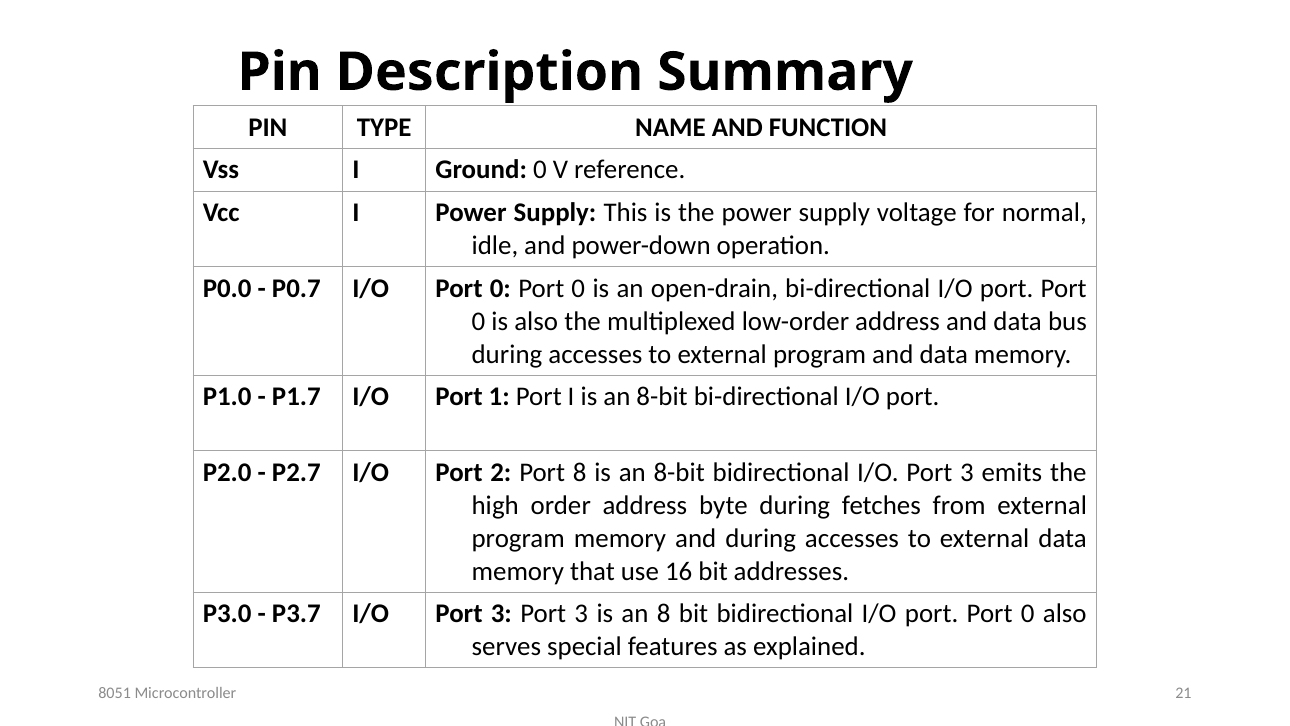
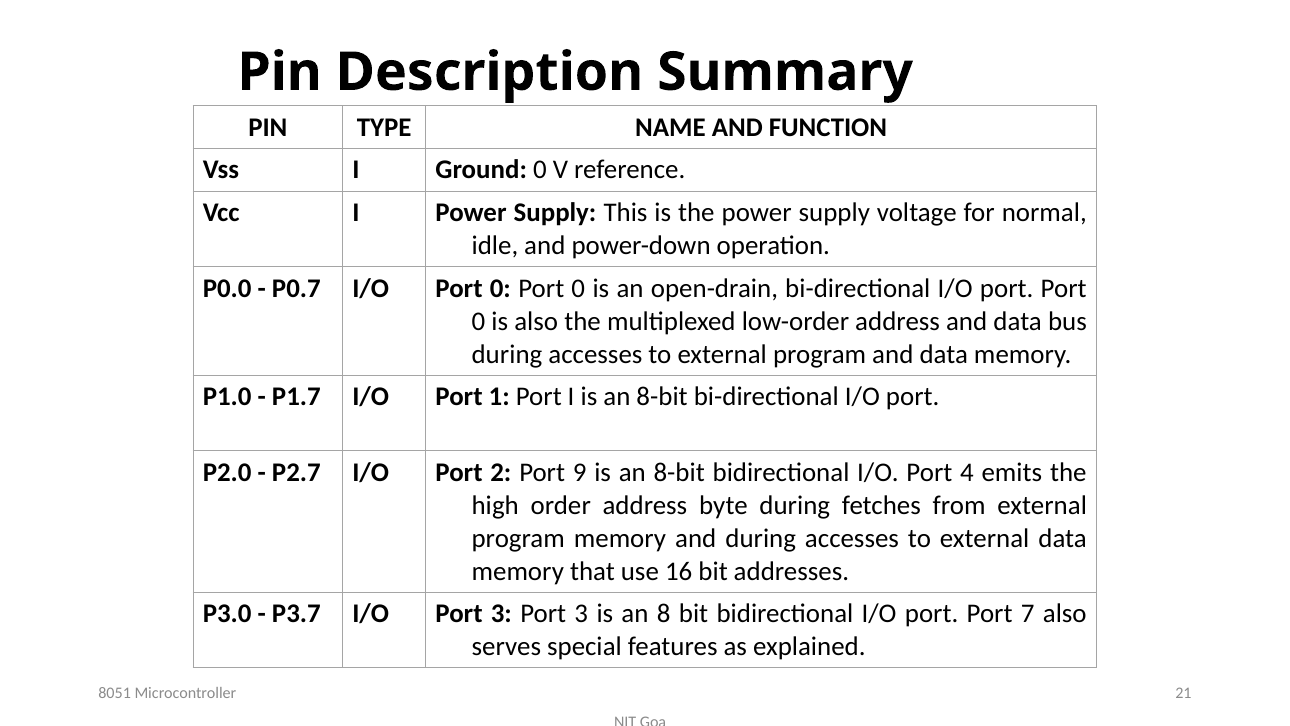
Port 8: 8 -> 9
bidirectional I/O Port 3: 3 -> 4
0 at (1028, 613): 0 -> 7
